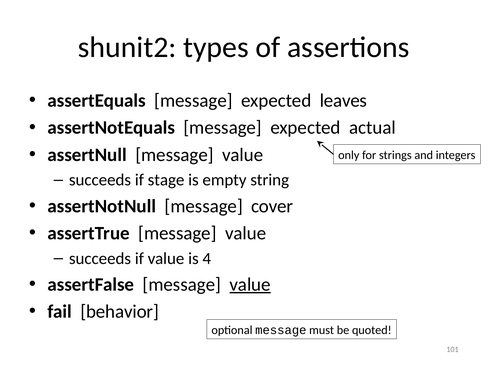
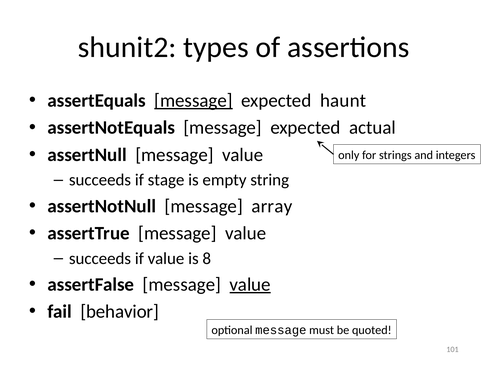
message at (193, 101) underline: none -> present
leaves: leaves -> haunt
cover: cover -> array
4: 4 -> 8
